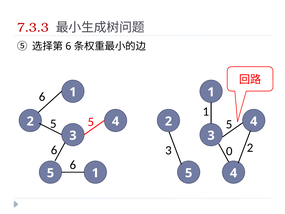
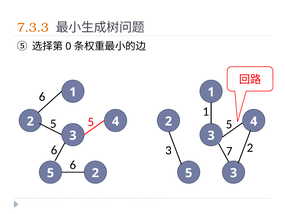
7.3.3 colour: red -> orange
6 at (68, 46): 6 -> 0
0: 0 -> 7
5 1: 1 -> 2
5 4: 4 -> 3
